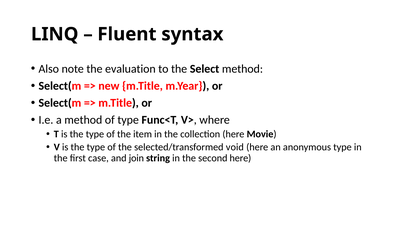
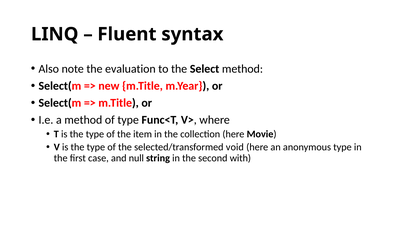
join: join -> null
second here: here -> with
